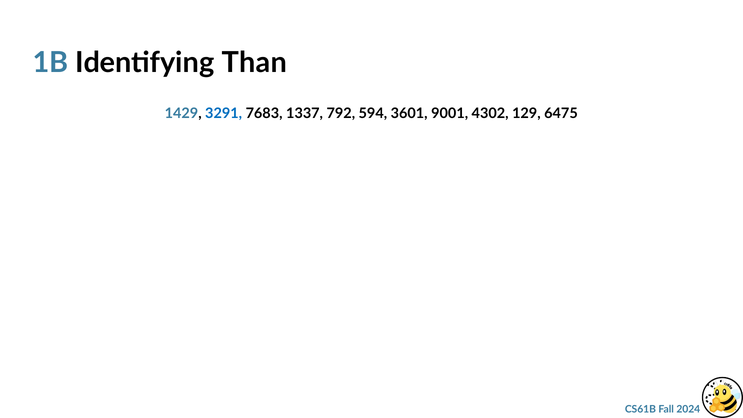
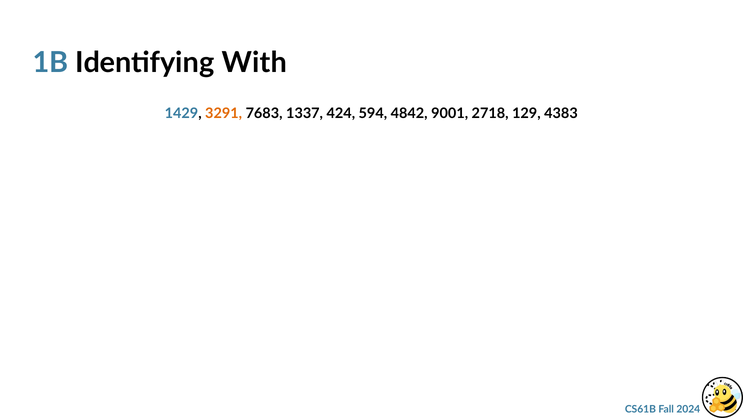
Than: Than -> With
3291 colour: blue -> orange
792: 792 -> 424
3601: 3601 -> 4842
4302: 4302 -> 2718
6475: 6475 -> 4383
